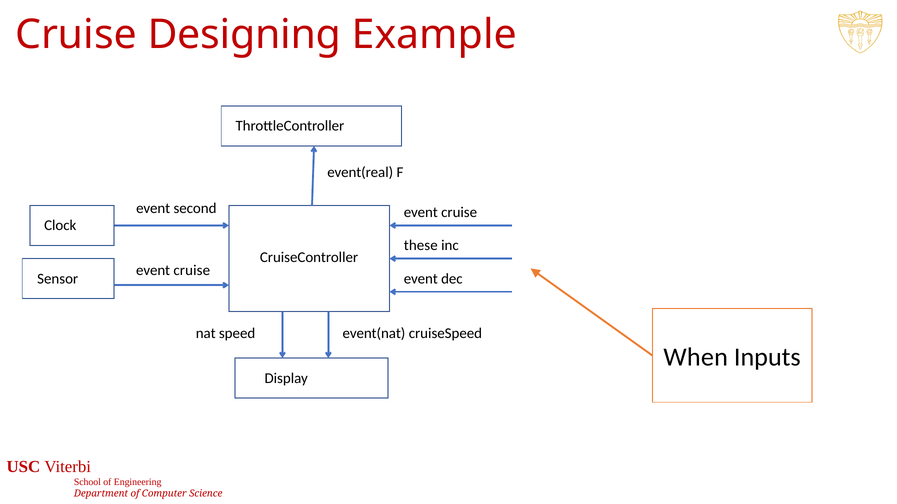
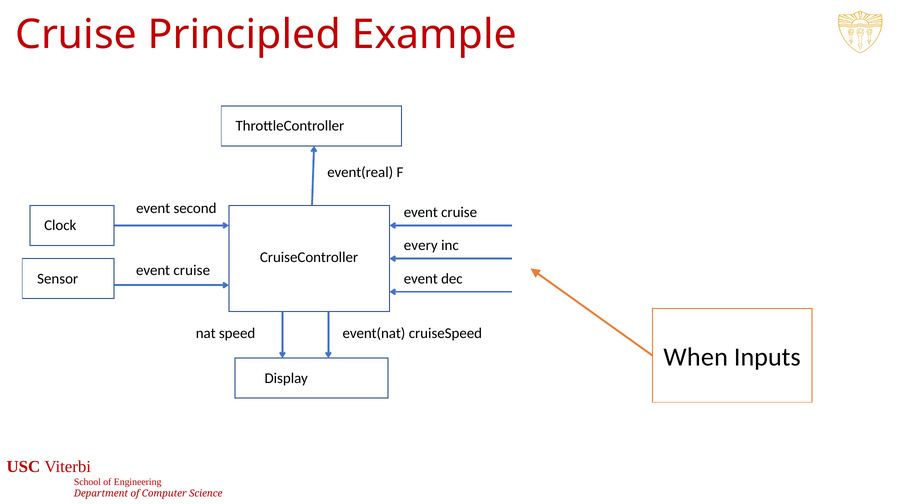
Designing: Designing -> Principled
these: these -> every
